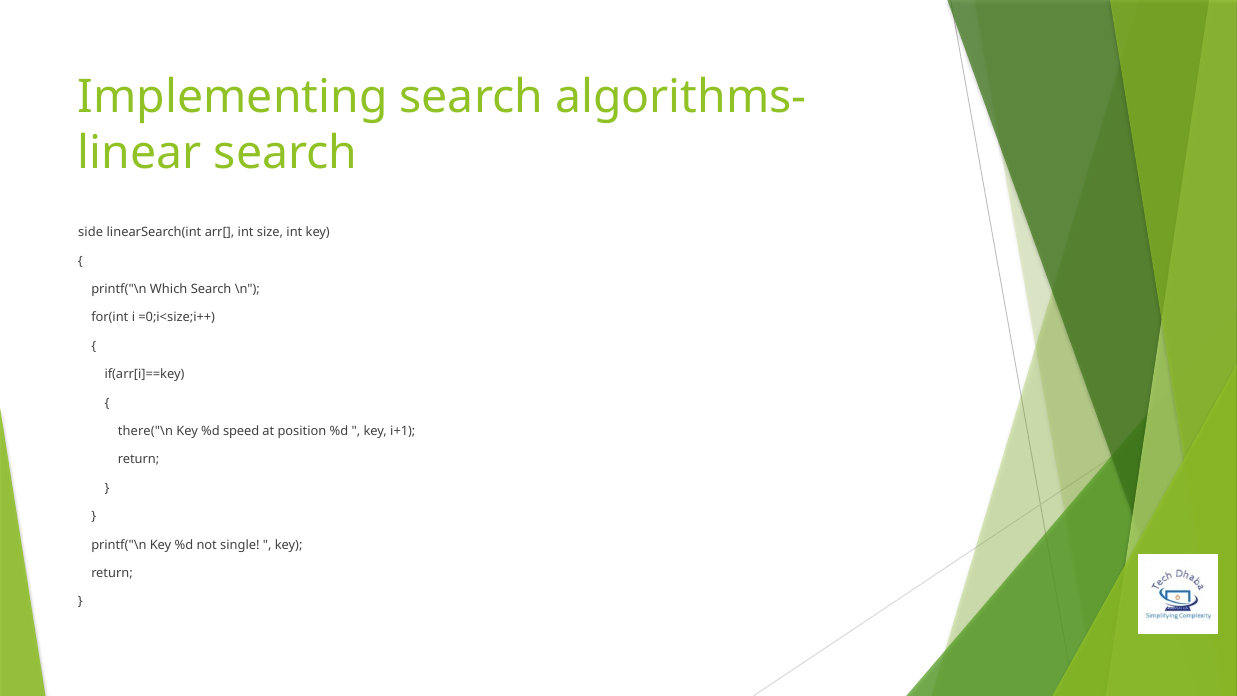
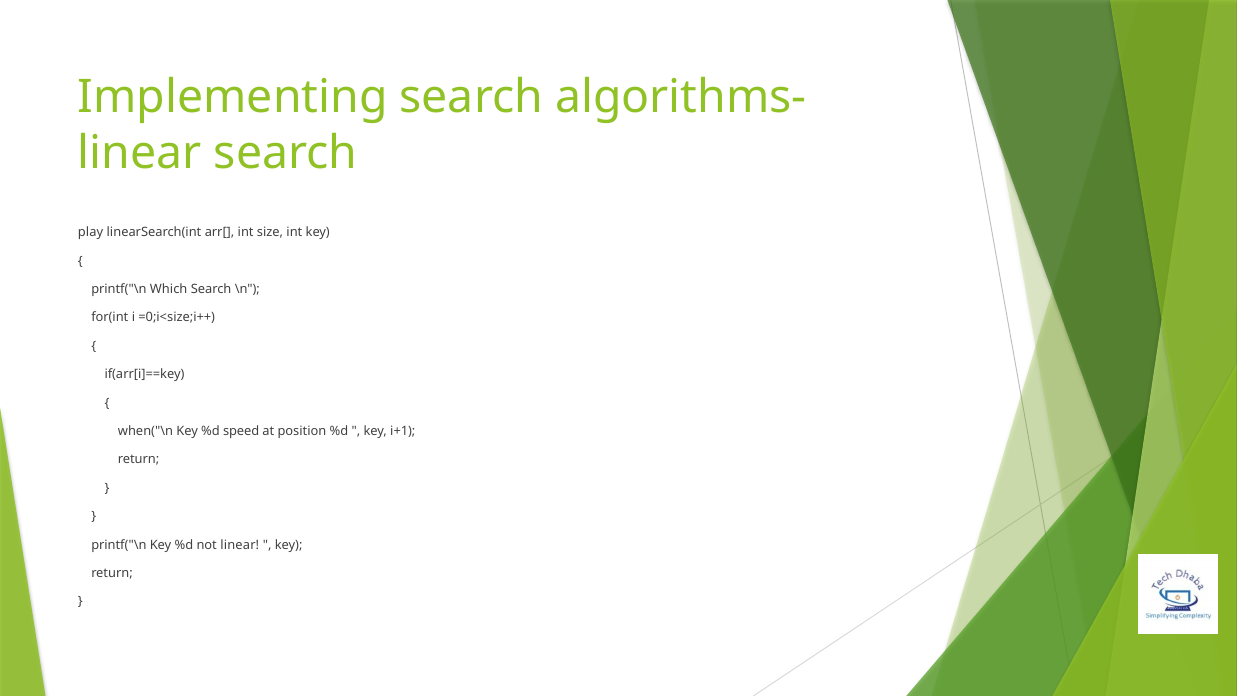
side: side -> play
there("\n: there("\n -> when("\n
not single: single -> linear
